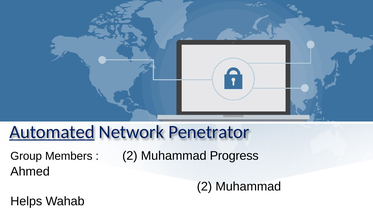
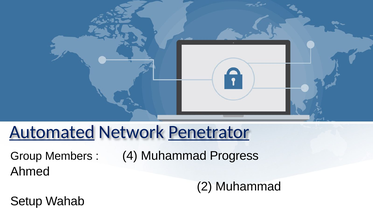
Penetrator underline: none -> present
2 at (130, 156): 2 -> 4
Helps: Helps -> Setup
